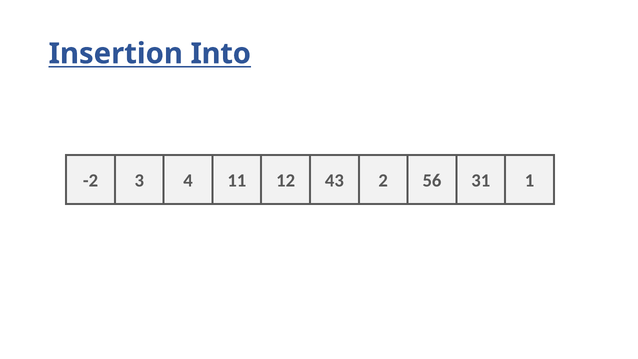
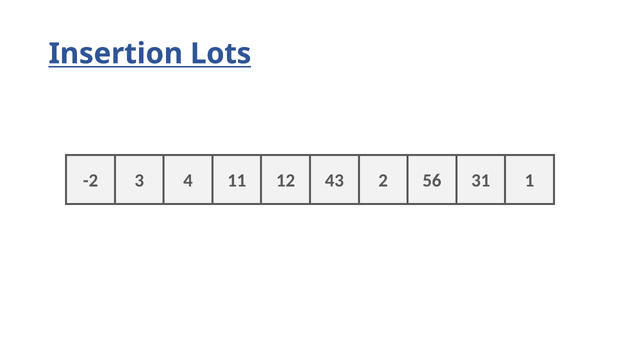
Into: Into -> Lots
